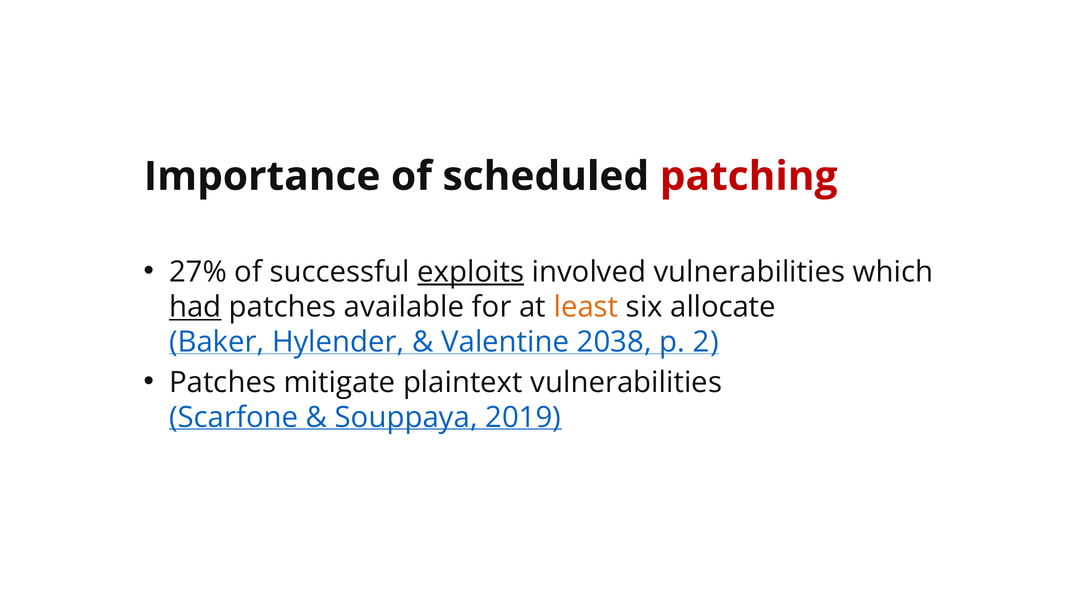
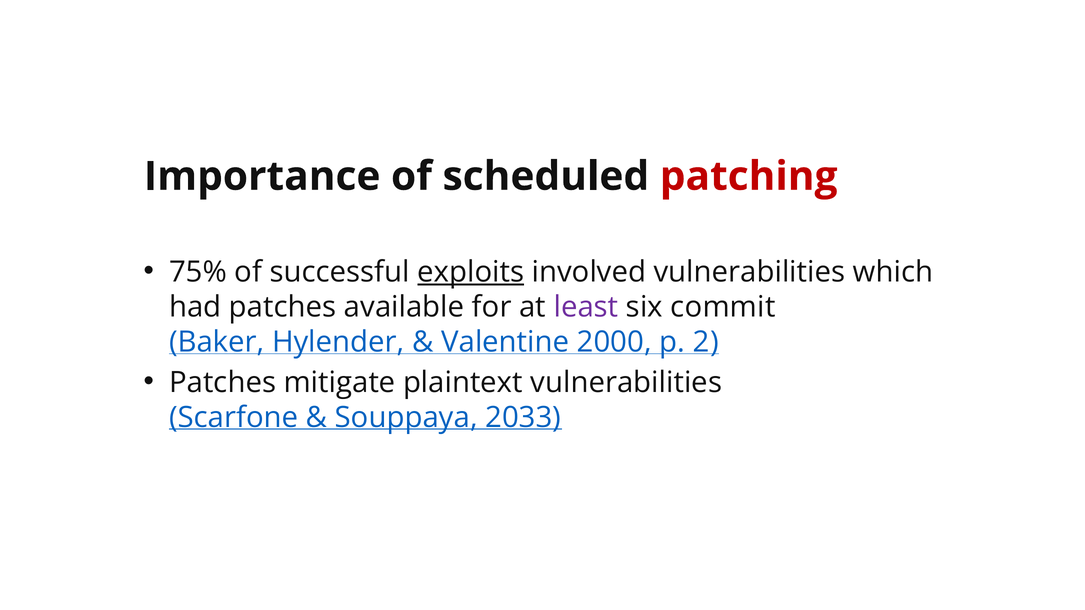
27%: 27% -> 75%
had underline: present -> none
least colour: orange -> purple
allocate: allocate -> commit
2038: 2038 -> 2000
2019: 2019 -> 2033
